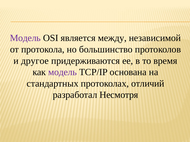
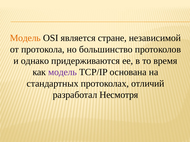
Модель at (25, 38) colour: purple -> orange
между: между -> стране
другое: другое -> однако
